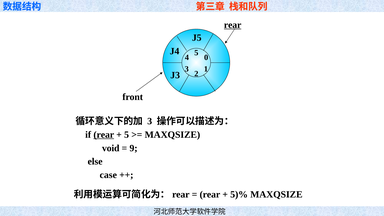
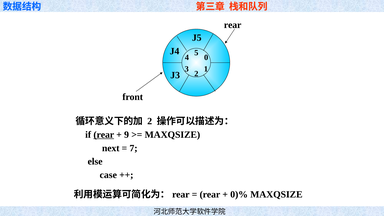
rear at (233, 25) underline: present -> none
3 at (150, 121): 3 -> 2
5 at (127, 135): 5 -> 9
void: void -> next
9: 9 -> 7
5)%: 5)% -> 0)%
